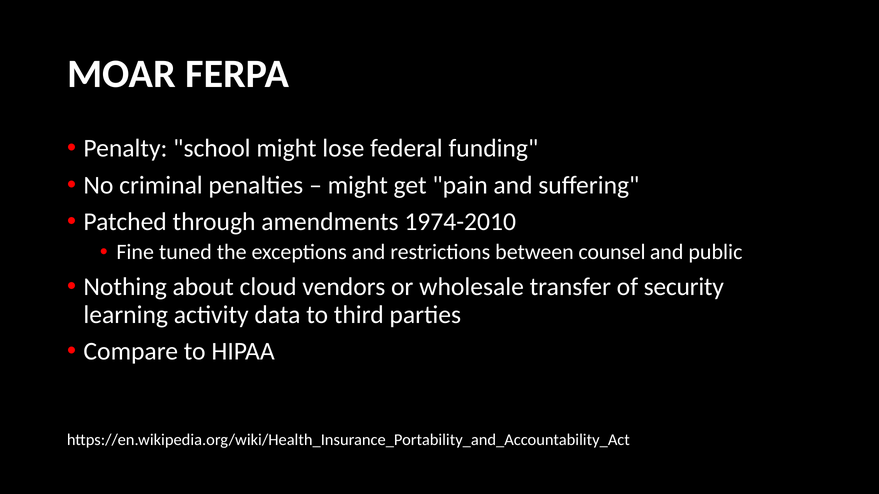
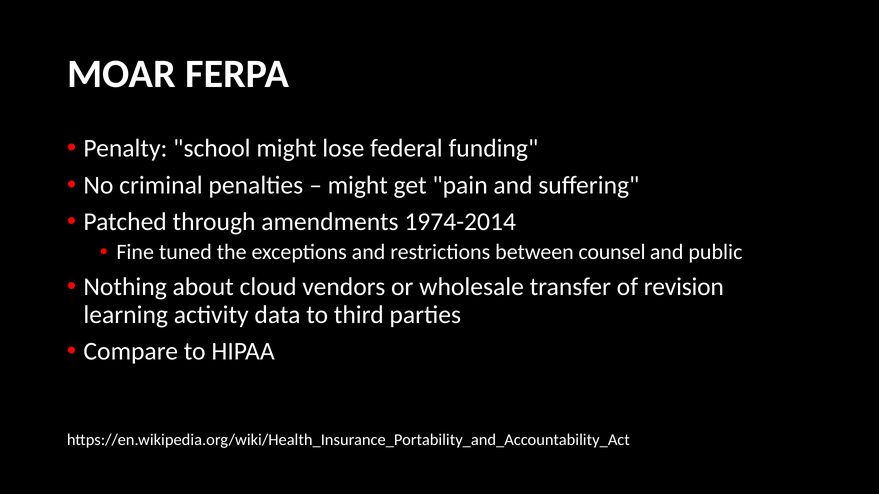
1974-2010: 1974-2010 -> 1974-2014
security: security -> revision
